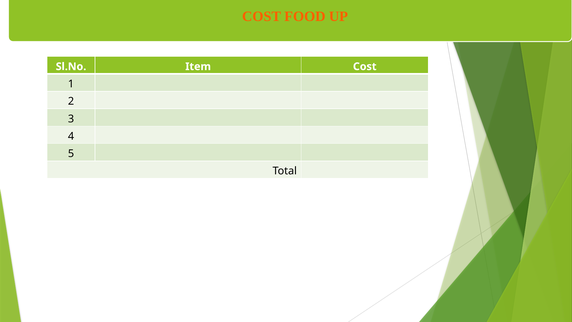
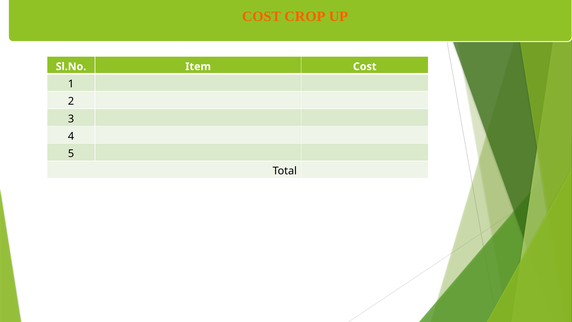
FOOD: FOOD -> CROP
